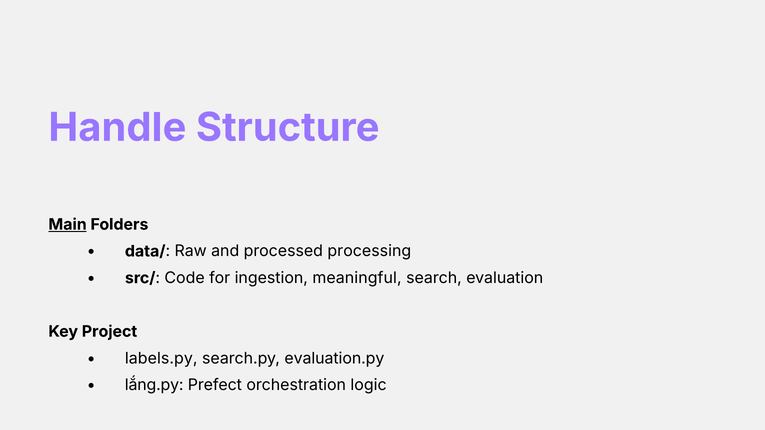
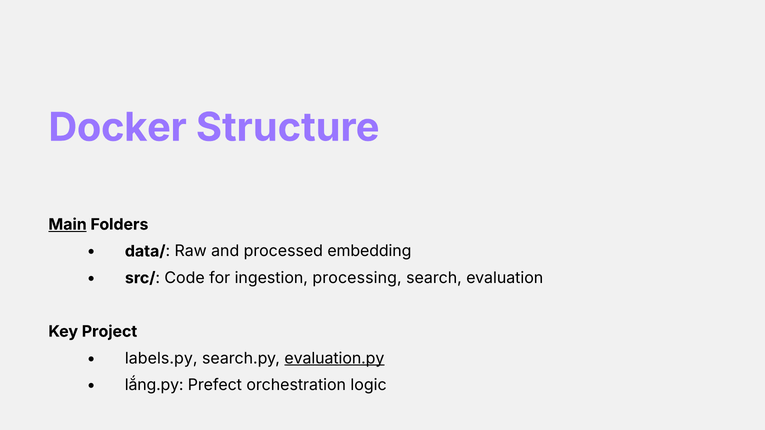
Handle: Handle -> Docker
processing: processing -> embedding
meaningful: meaningful -> processing
evaluation.py underline: none -> present
